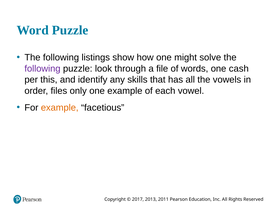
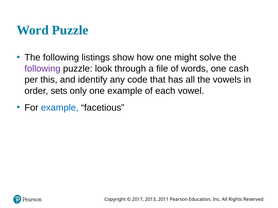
skills: skills -> code
files: files -> sets
example at (60, 108) colour: orange -> blue
